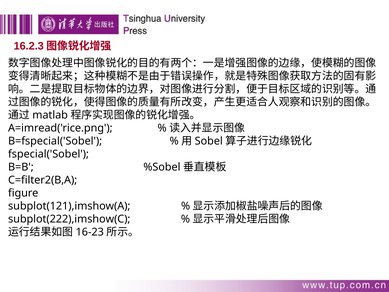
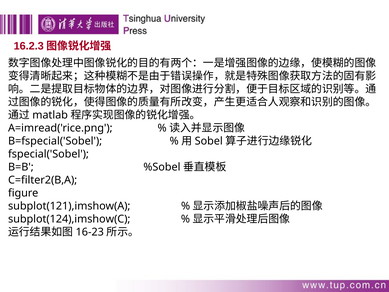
subplot(222),imshow(C: subplot(222),imshow(C -> subplot(124),imshow(C
